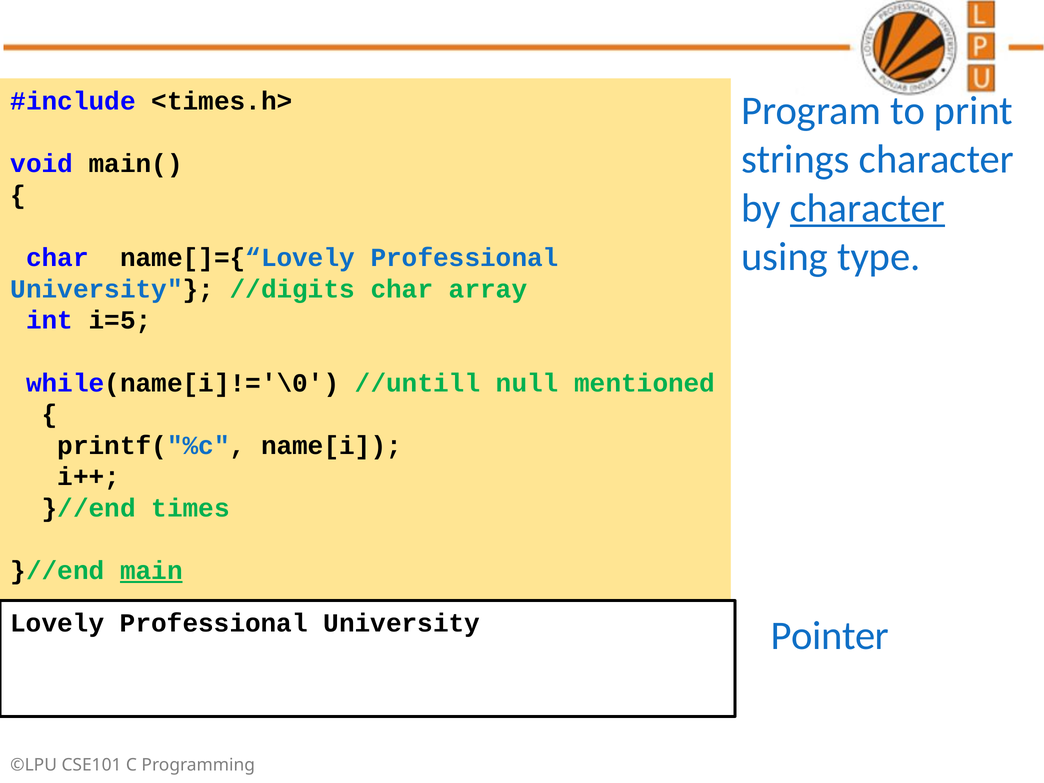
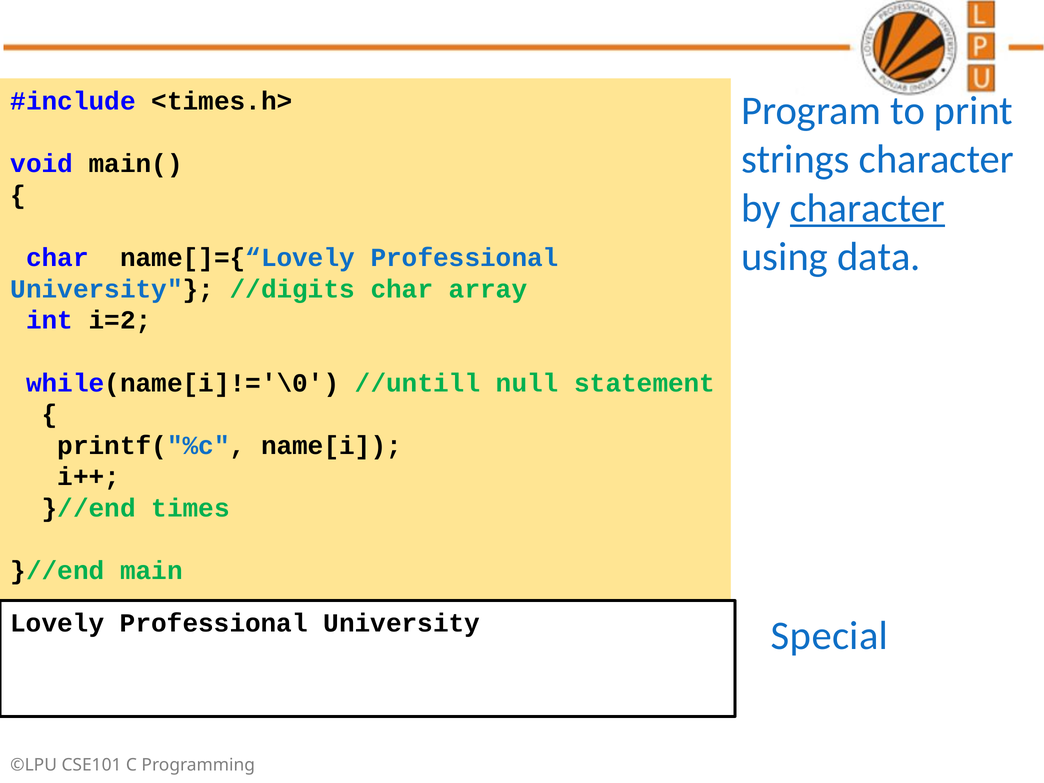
type: type -> data
i=5: i=5 -> i=2
mentioned: mentioned -> statement
main underline: present -> none
Pointer: Pointer -> Special
